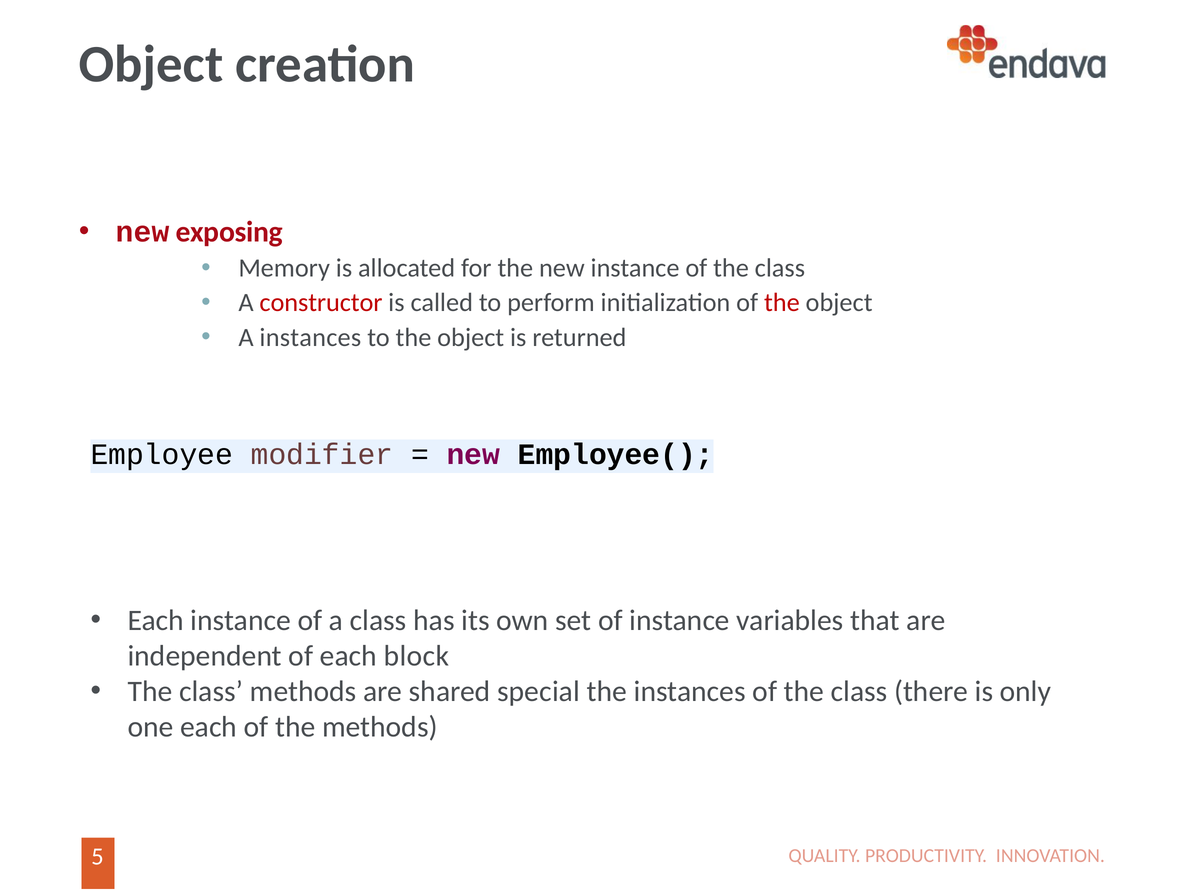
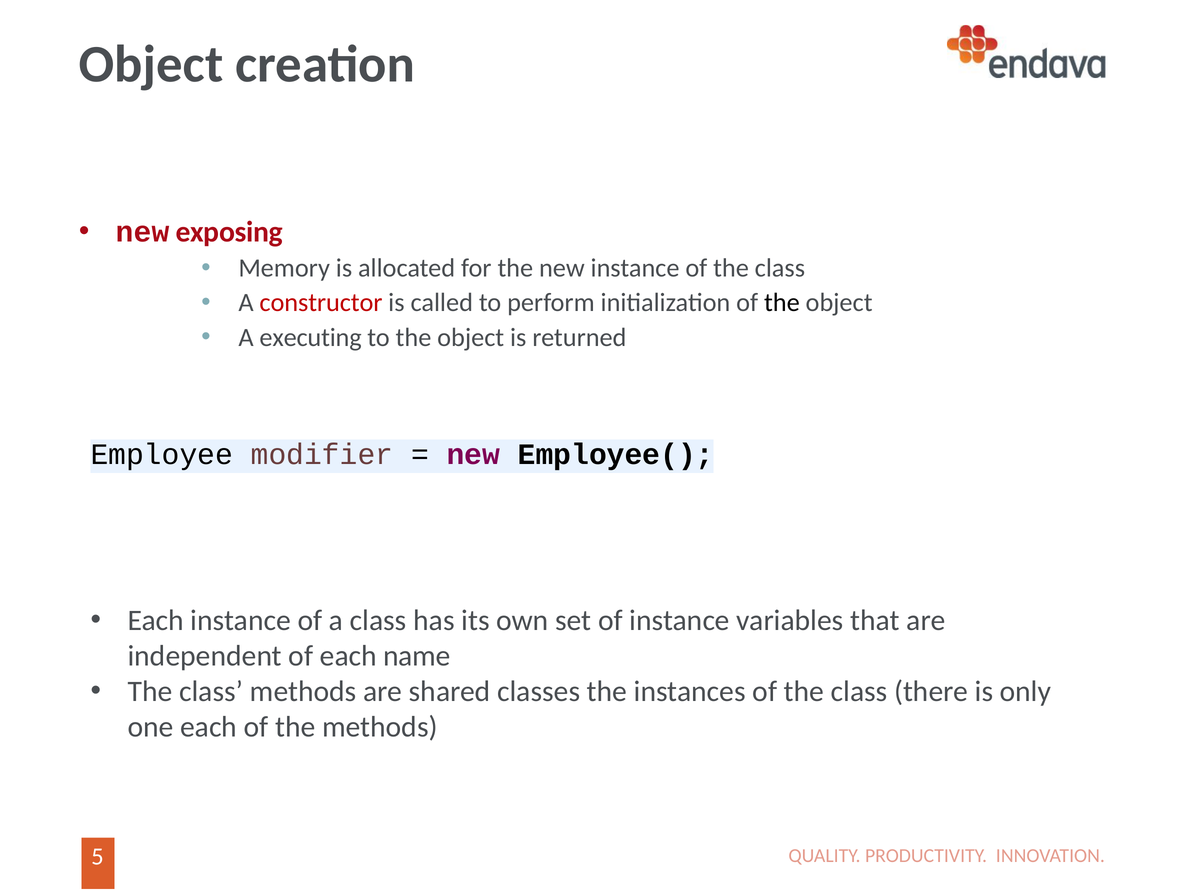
the at (782, 303) colour: red -> black
A instances: instances -> executing
block: block -> name
special: special -> classes
